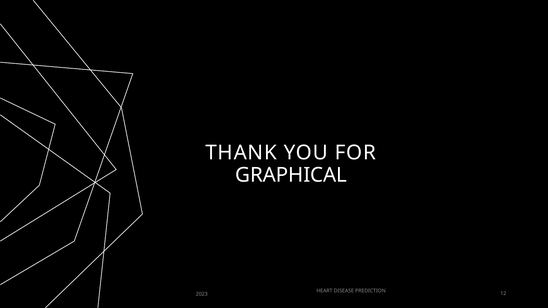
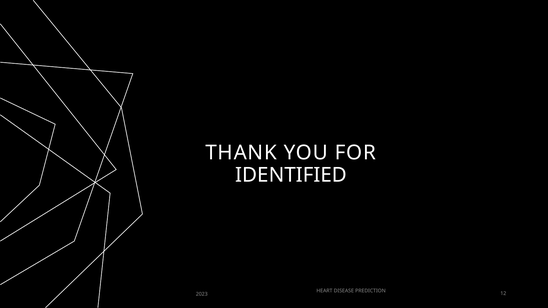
GRAPHICAL: GRAPHICAL -> IDENTIFIED
